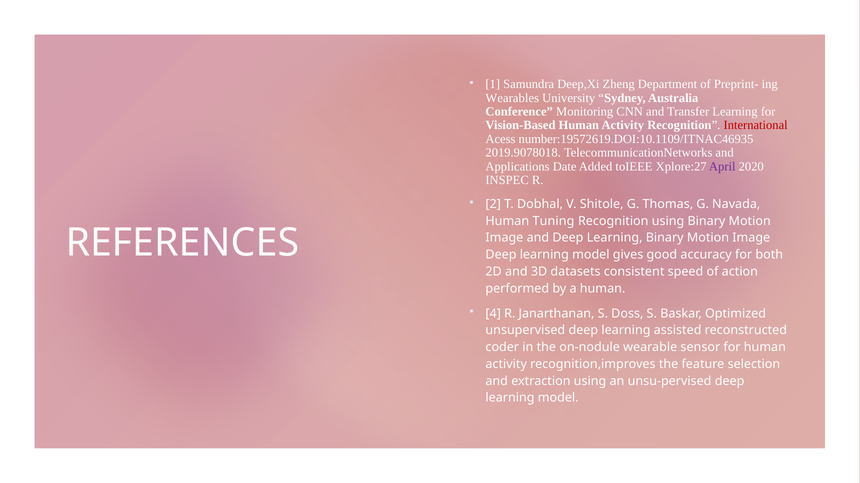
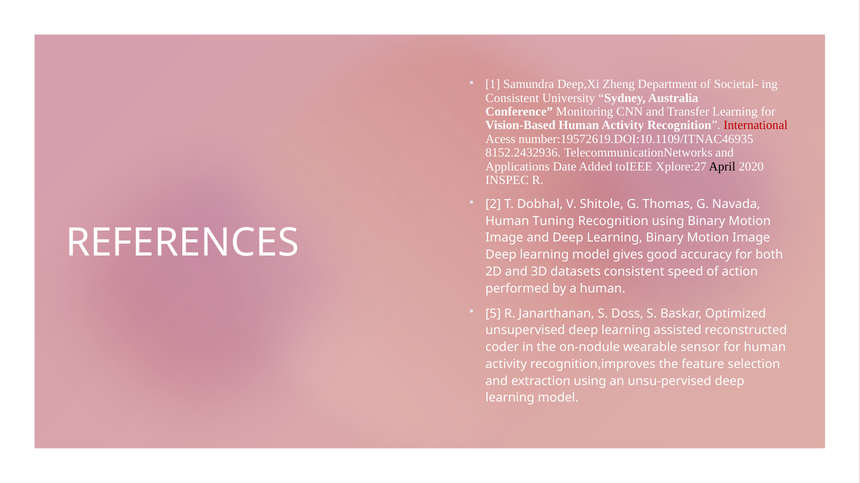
Preprint-: Preprint- -> Societal-
Wearables at (512, 98): Wearables -> Consistent
2019.9078018: 2019.9078018 -> 8152.2432936
April colour: purple -> black
4: 4 -> 5
